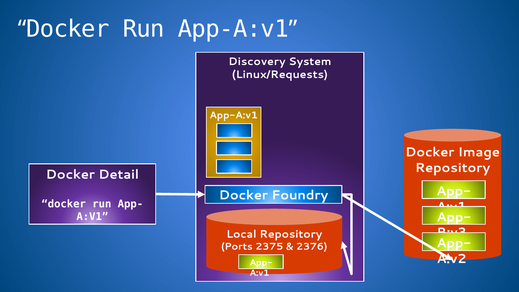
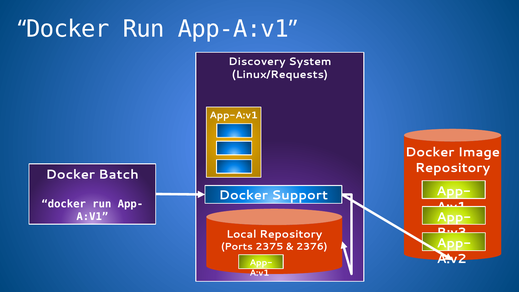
Detail: Detail -> Batch
Foundry: Foundry -> Support
